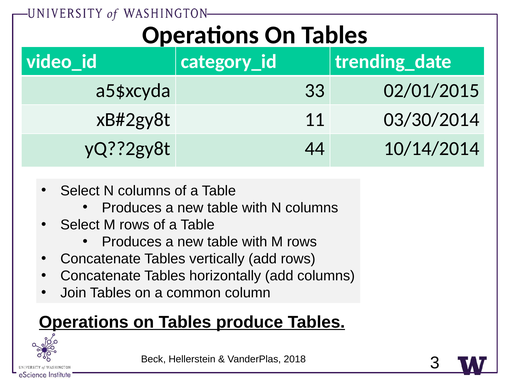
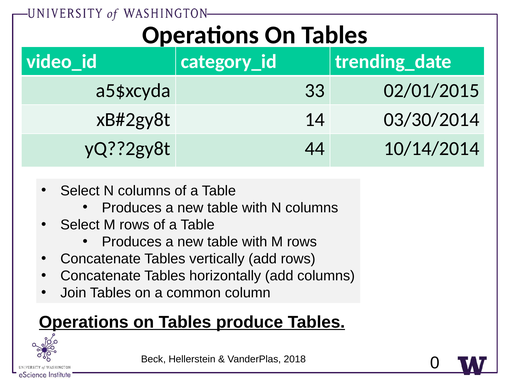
11: 11 -> 14
3: 3 -> 0
